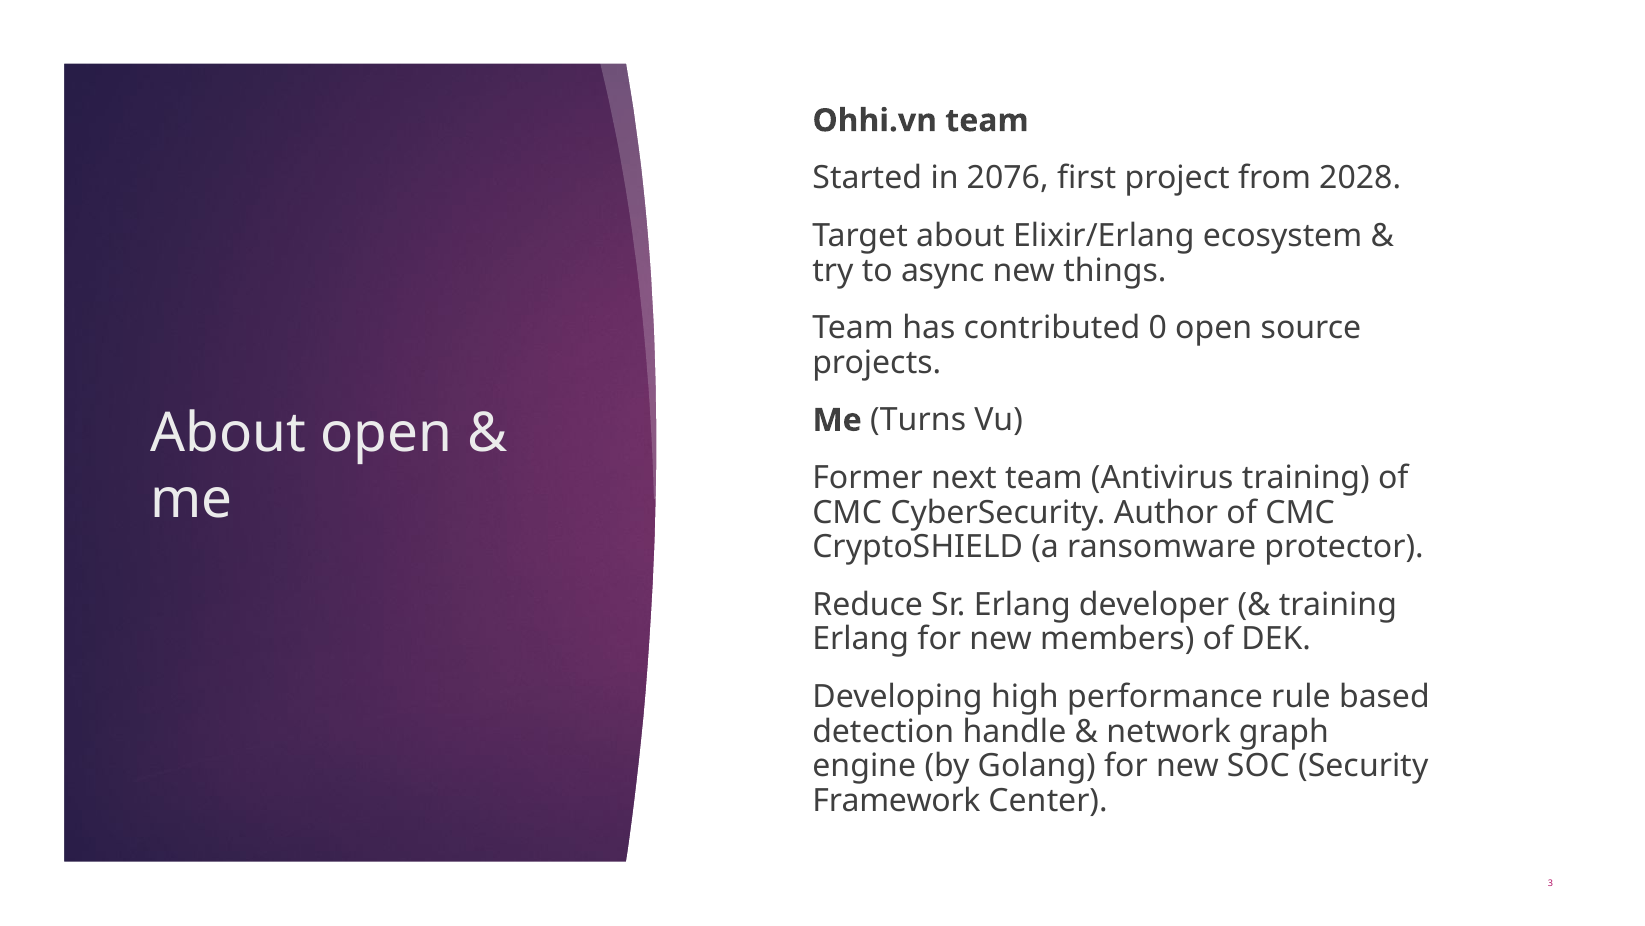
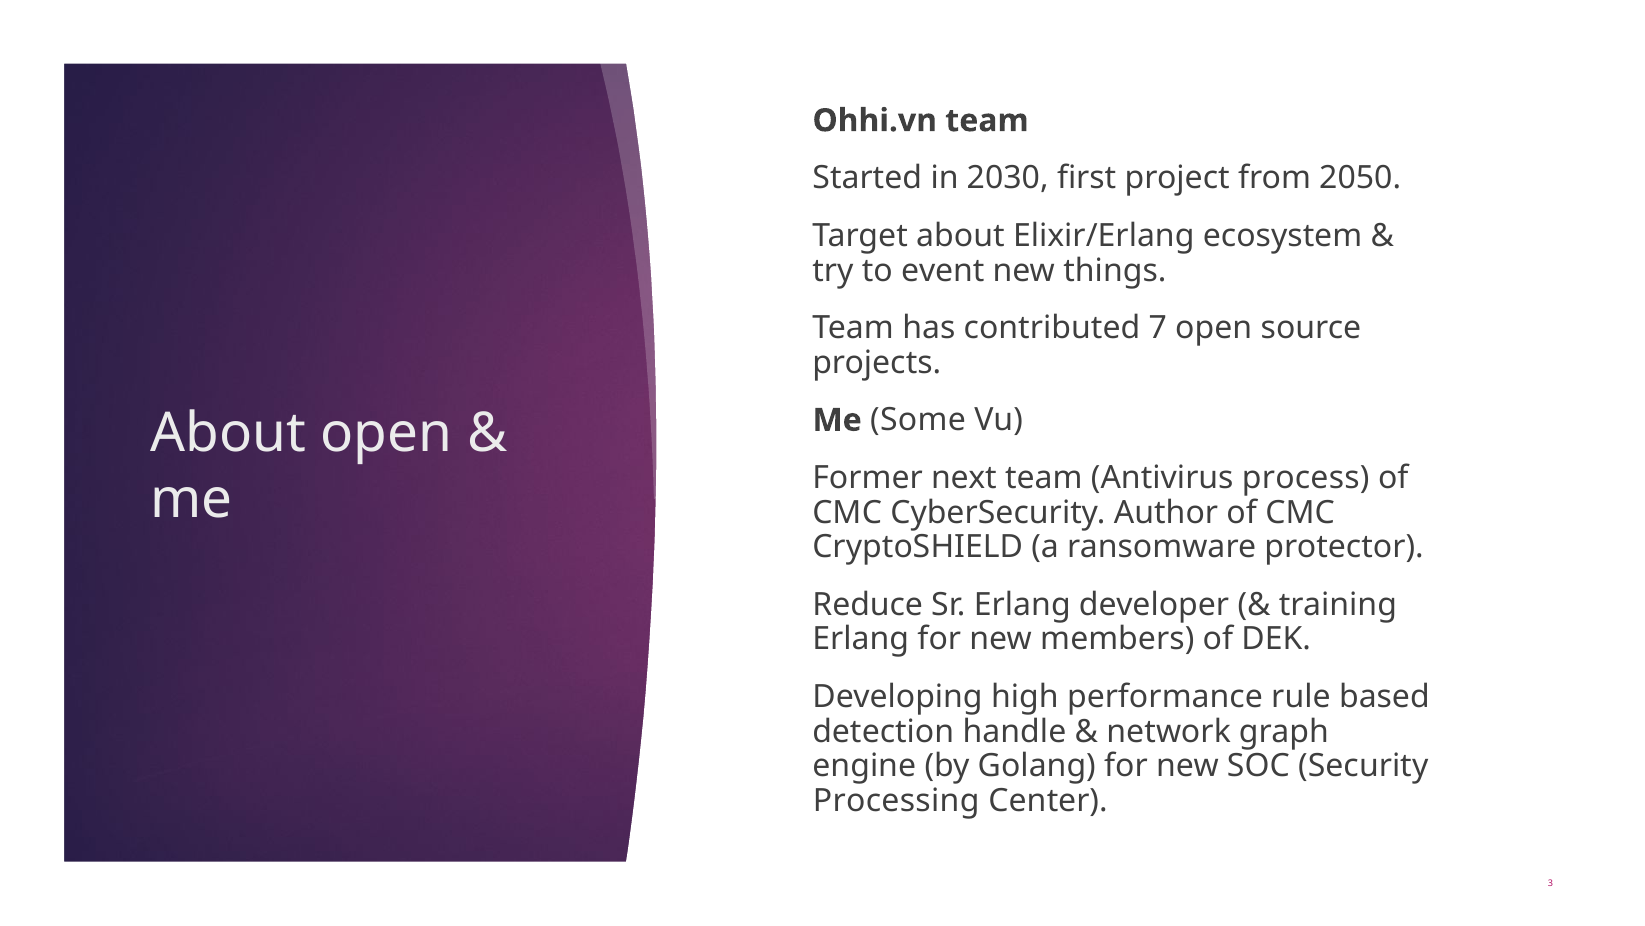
2076: 2076 -> 2030
2028: 2028 -> 2050
async: async -> event
0: 0 -> 7
Turns: Turns -> Some
Antivirus training: training -> process
Framework: Framework -> Processing
